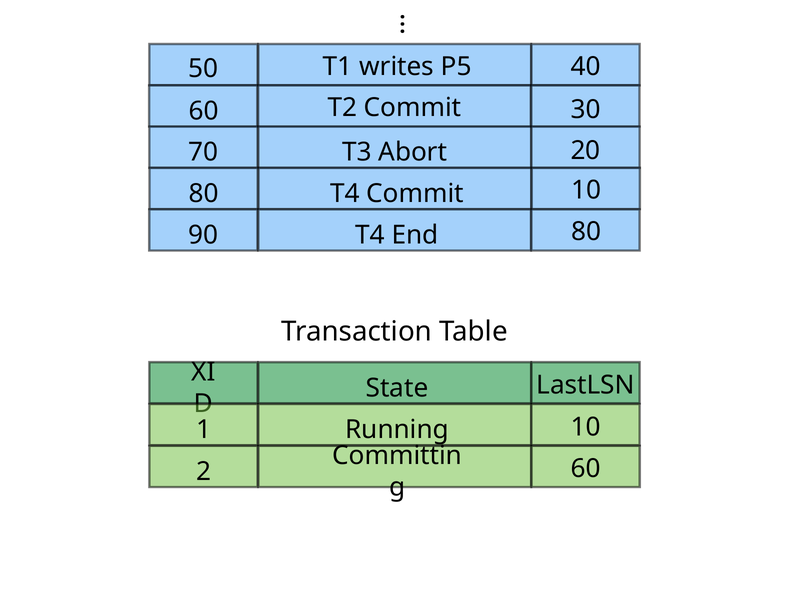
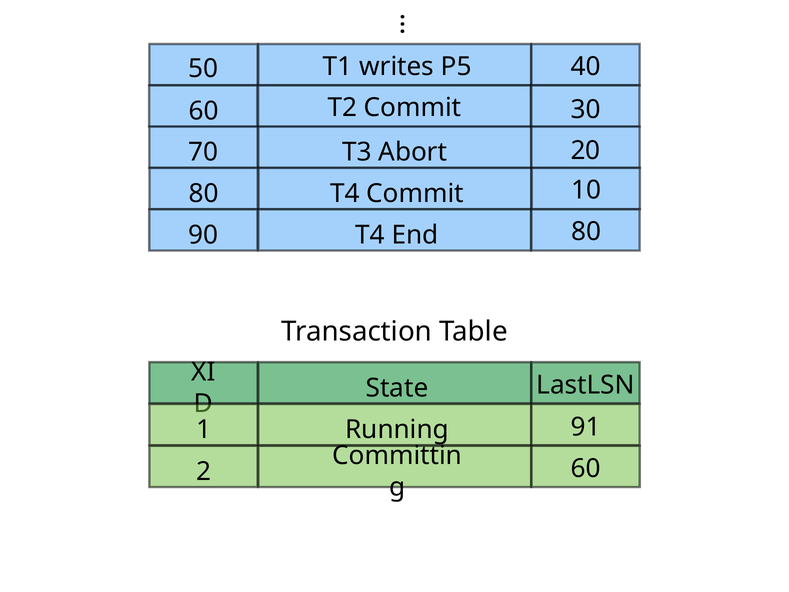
10 at (586, 427): 10 -> 91
